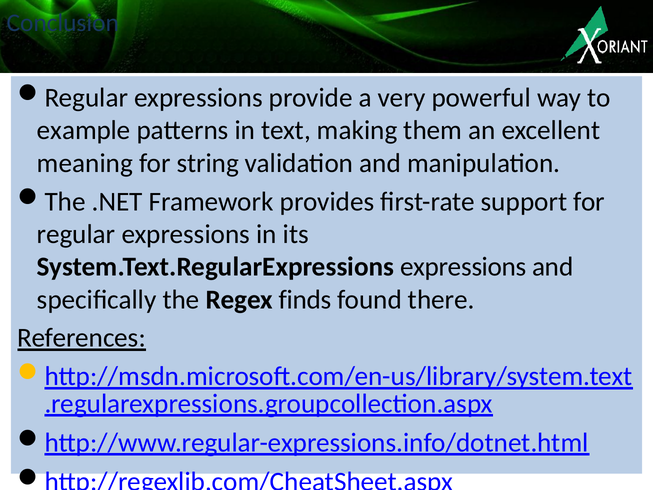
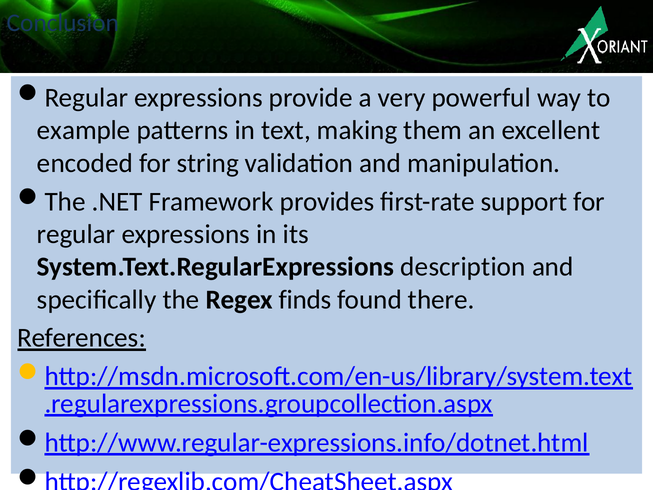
meaning: meaning -> encoded
System.Text.RegularExpressions expressions: expressions -> description
